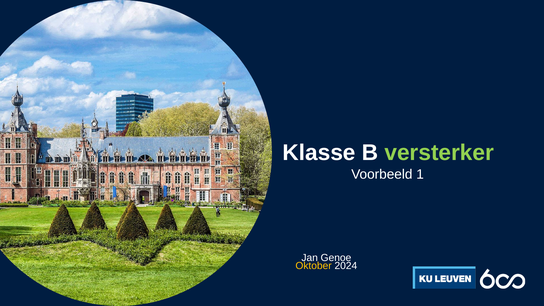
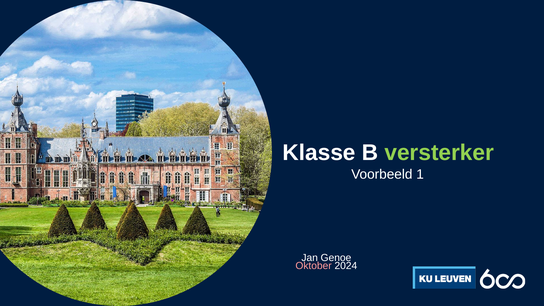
Oktober colour: yellow -> pink
